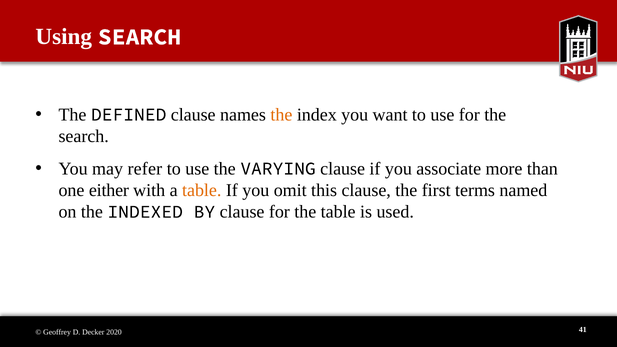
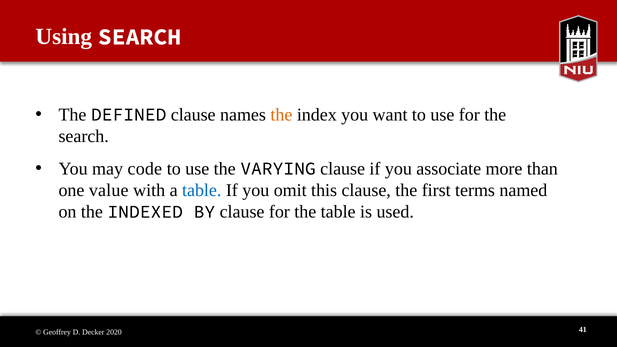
refer: refer -> code
either: either -> value
table at (202, 190) colour: orange -> blue
